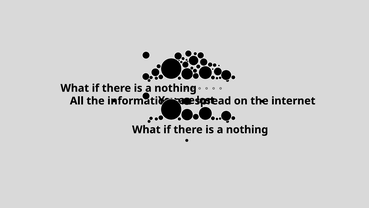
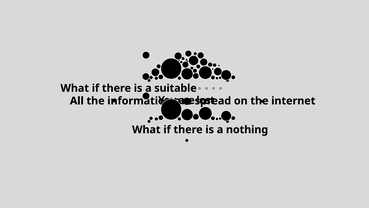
nothing at (175, 88): nothing -> suitable
